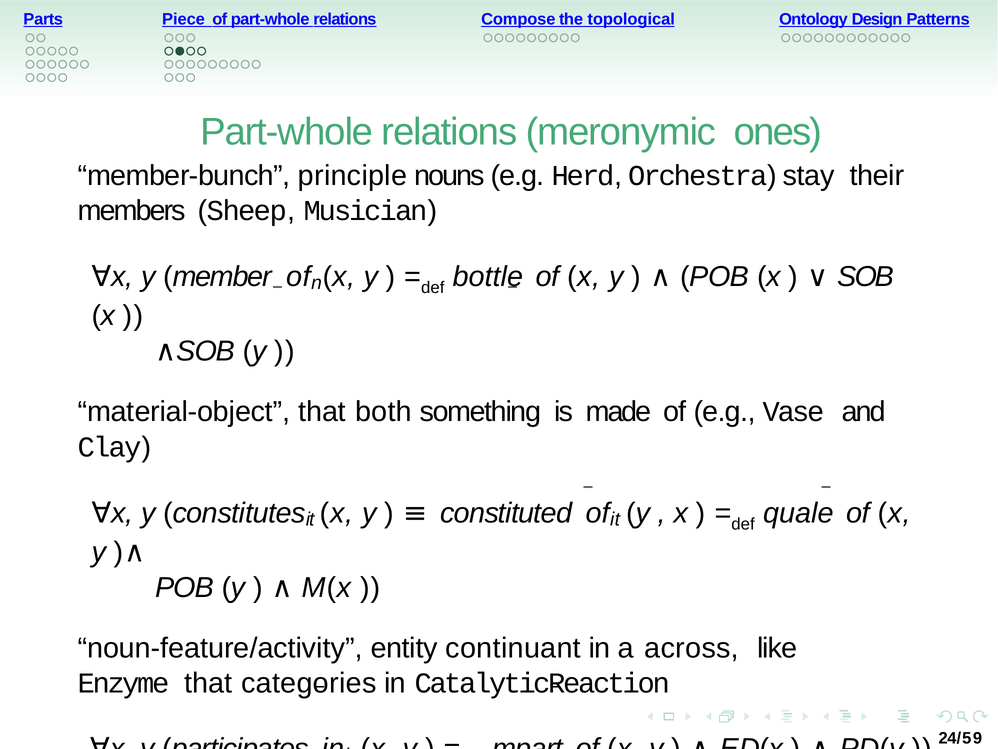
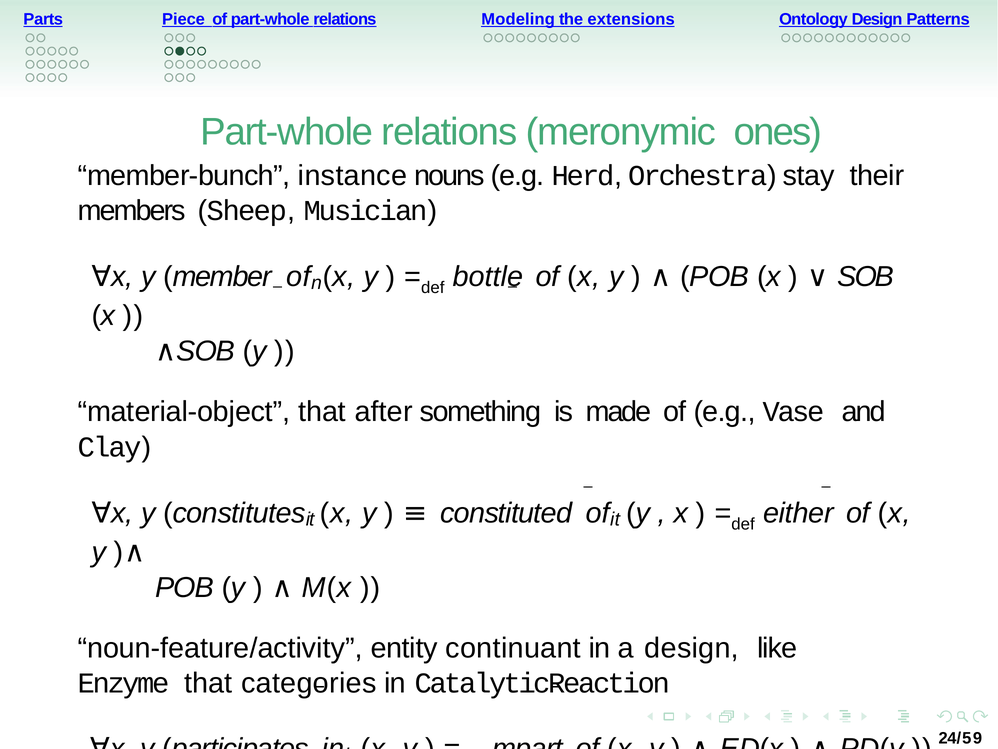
Compose: Compose -> Modeling
topological: topological -> extensions
principle: principle -> instance
both: both -> after
quale: quale -> either
a across: across -> design
